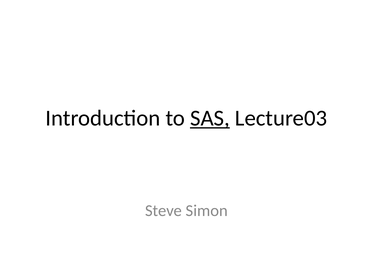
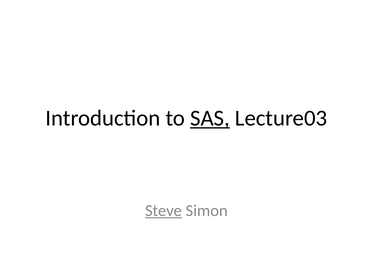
Steve underline: none -> present
